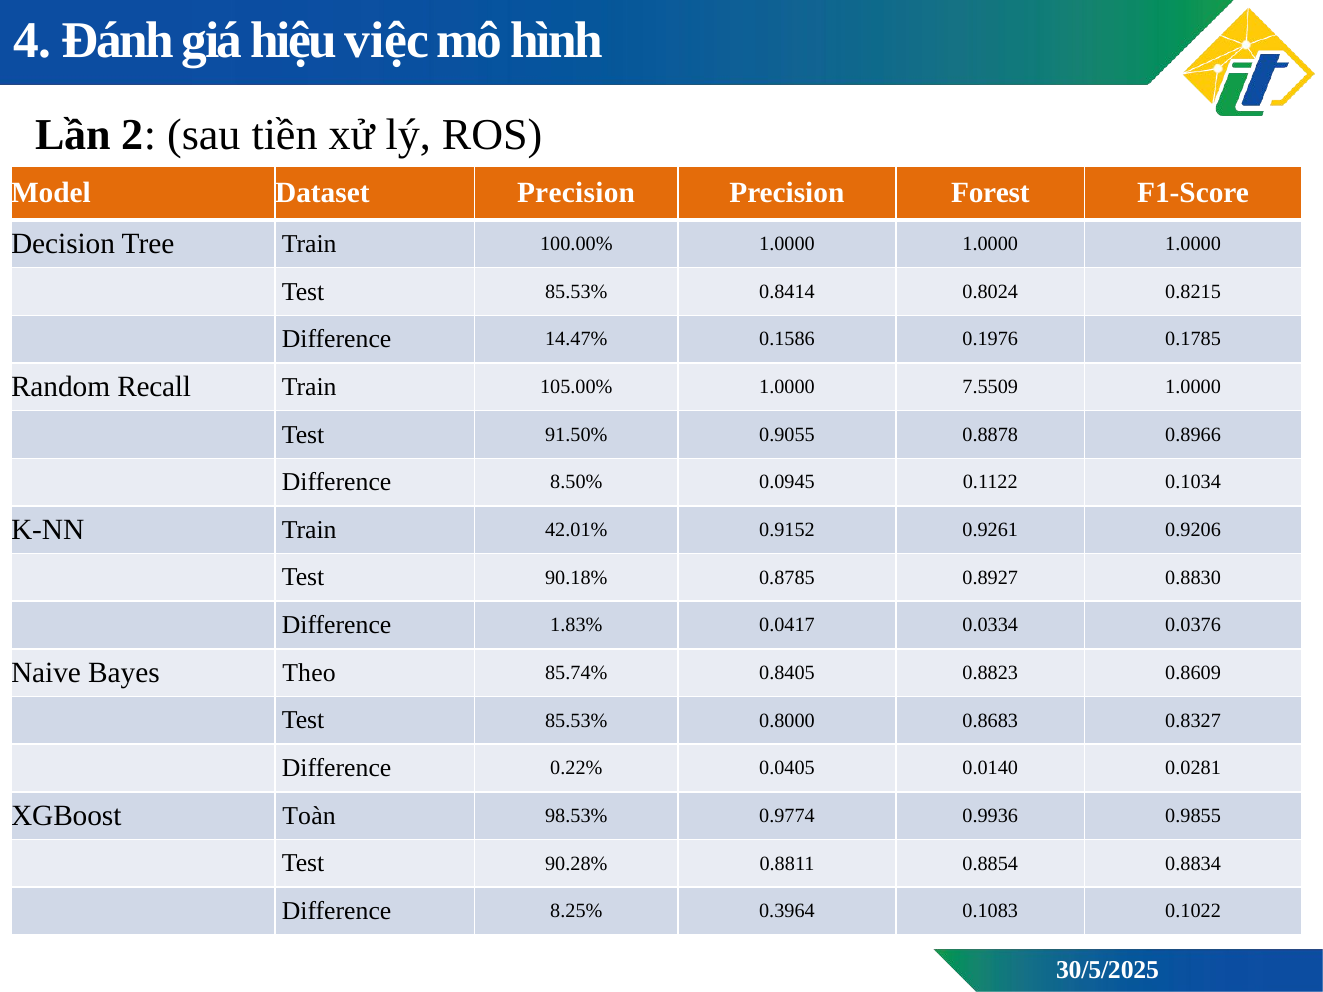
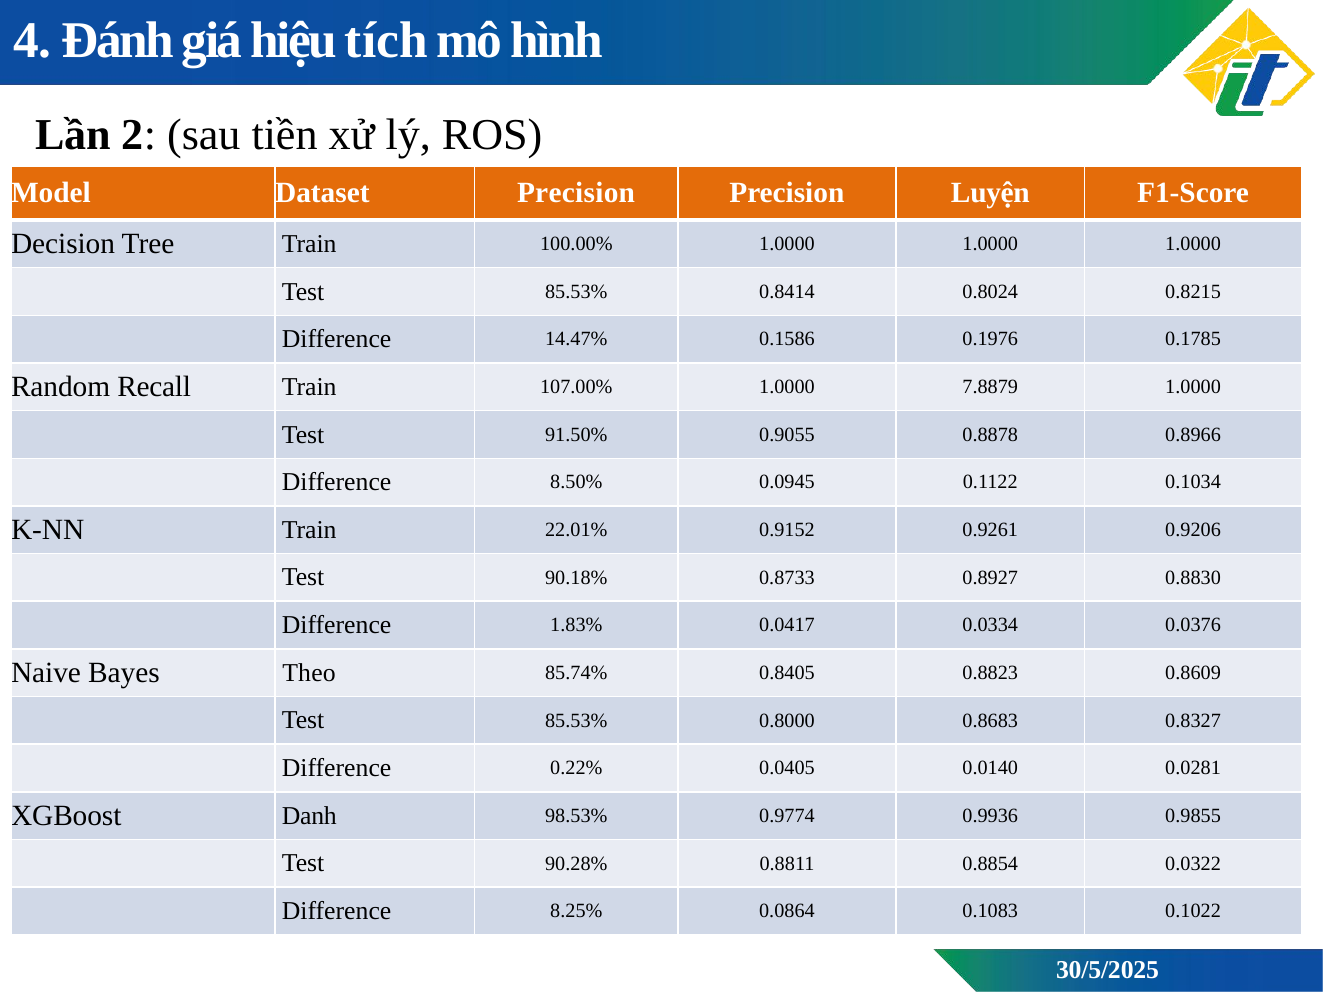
việc: việc -> tích
Forest: Forest -> Luyện
105.00%: 105.00% -> 107.00%
7.5509: 7.5509 -> 7.8879
42.01%: 42.01% -> 22.01%
0.8785: 0.8785 -> 0.8733
Toàn: Toàn -> Danh
0.8834: 0.8834 -> 0.0322
0.3964: 0.3964 -> 0.0864
